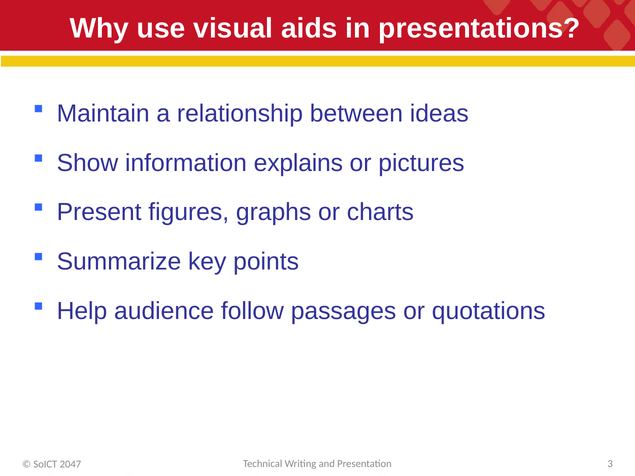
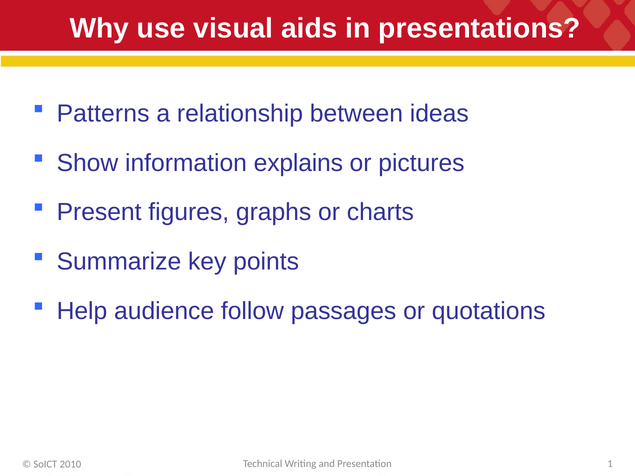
Maintain: Maintain -> Patterns
3: 3 -> 1
2047: 2047 -> 2010
